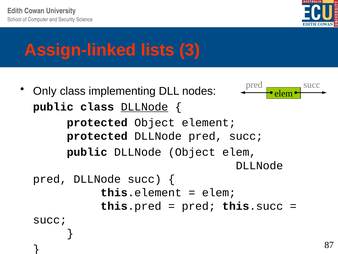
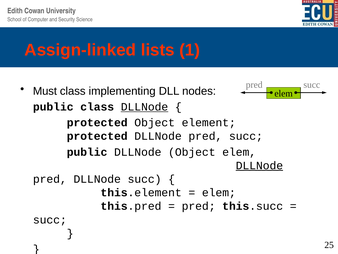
3: 3 -> 1
Only: Only -> Must
DLLNode at (259, 165) underline: none -> present
87: 87 -> 25
